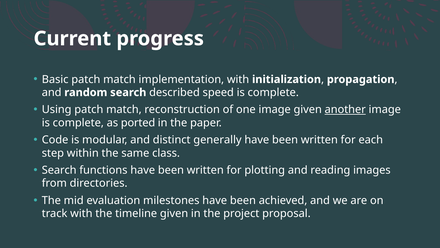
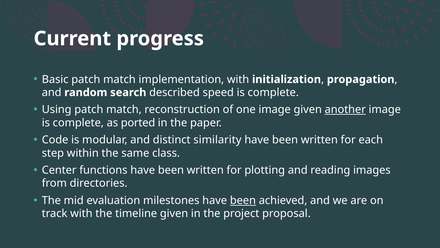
generally: generally -> similarity
Search at (59, 170): Search -> Center
been at (243, 200) underline: none -> present
